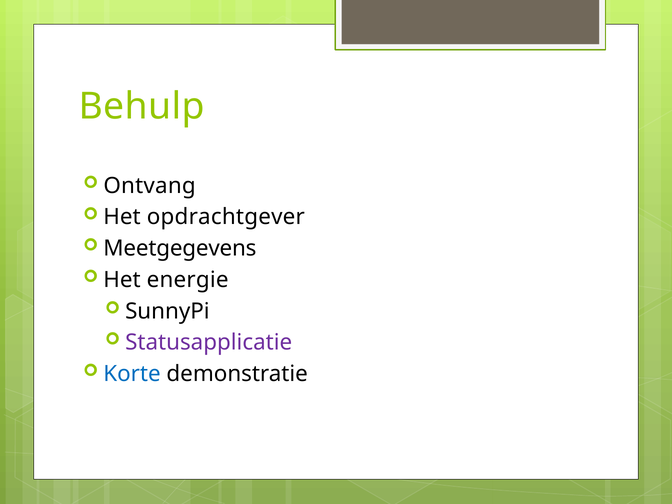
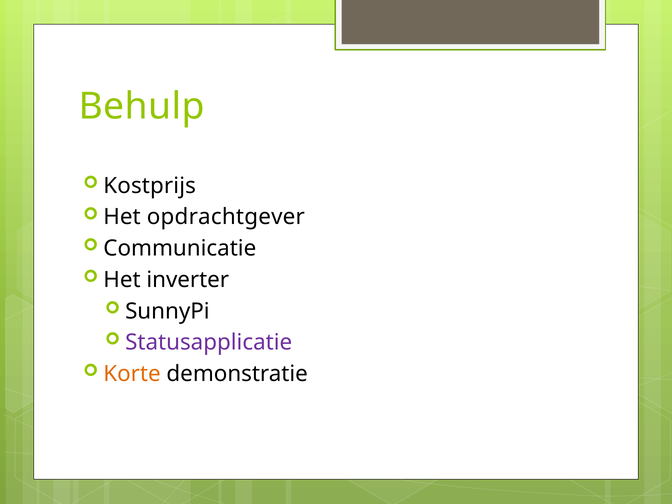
Ontvang: Ontvang -> Kostprijs
Meetgegevens: Meetgegevens -> Communicatie
energie: energie -> inverter
Korte colour: blue -> orange
